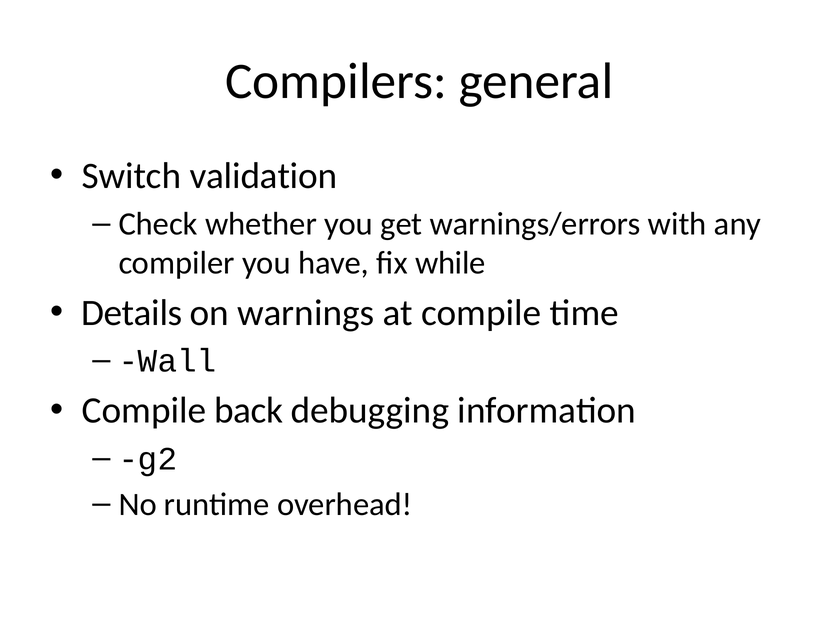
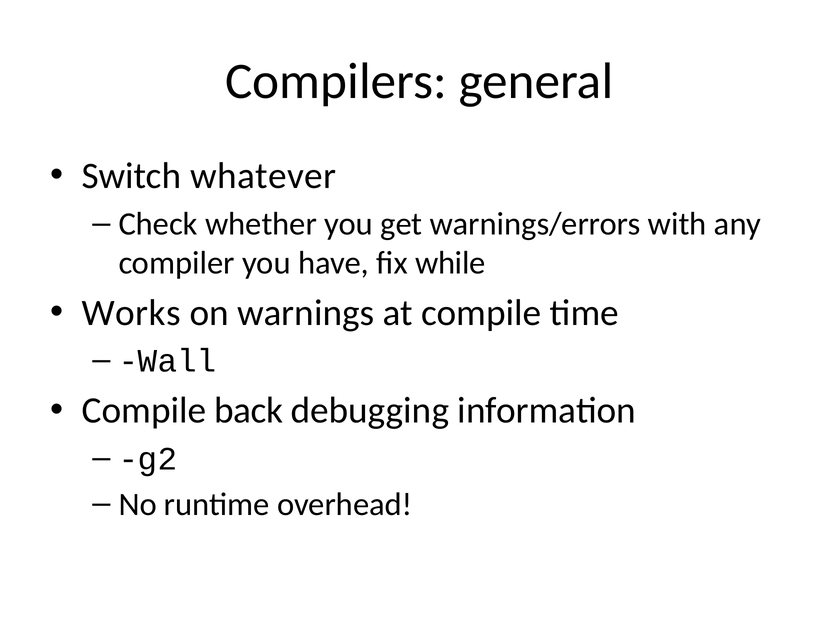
validation: validation -> whatever
Details: Details -> Works
